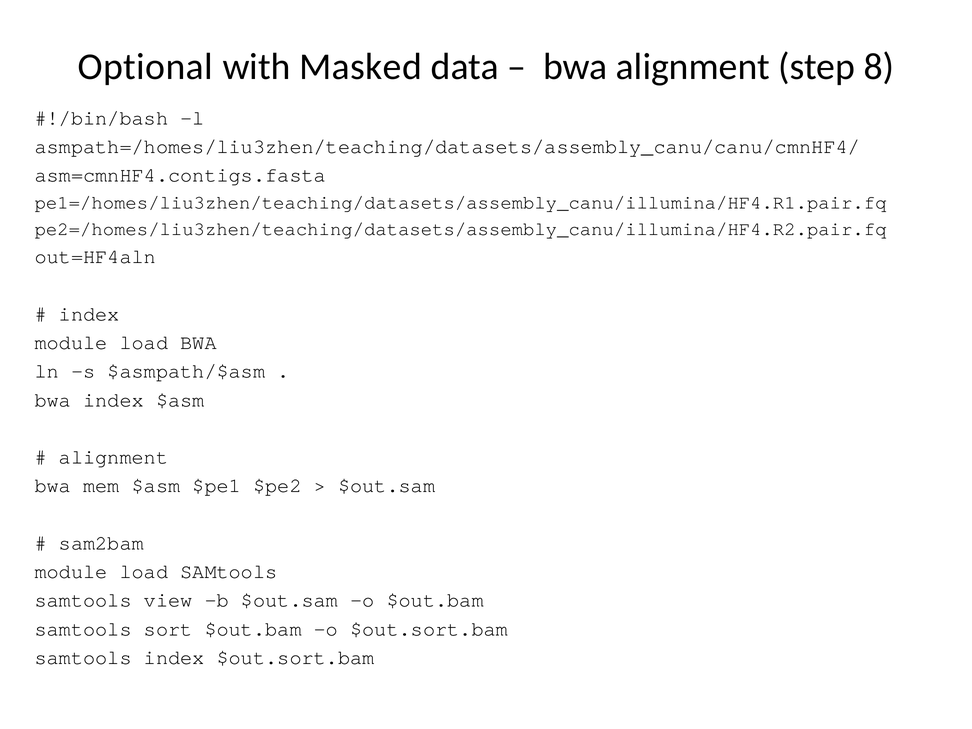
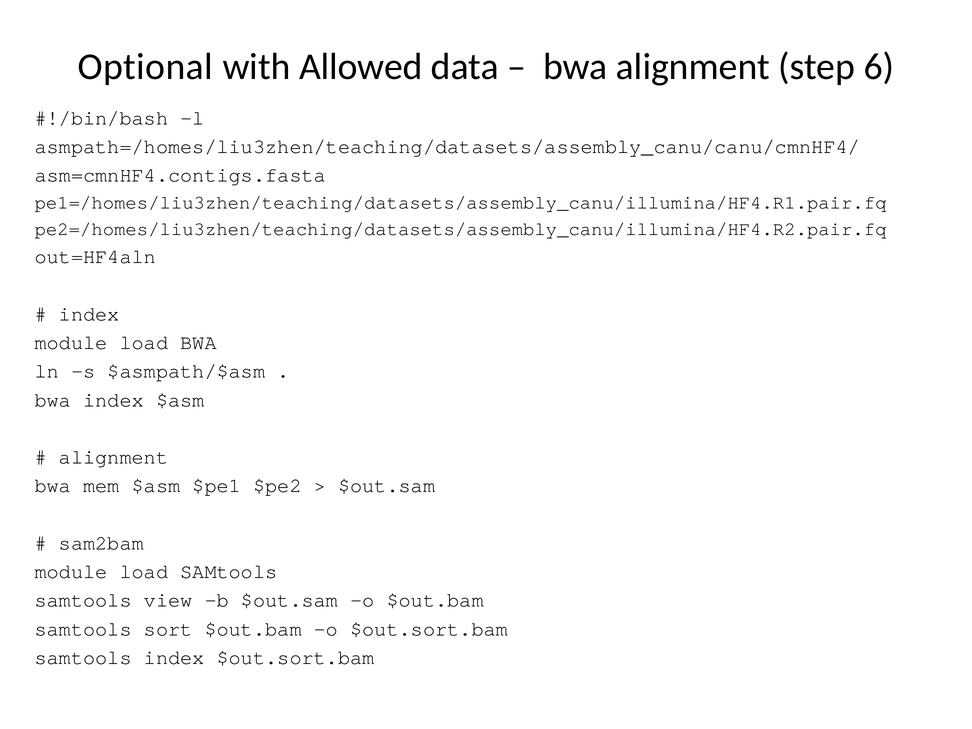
Masked: Masked -> Allowed
8: 8 -> 6
